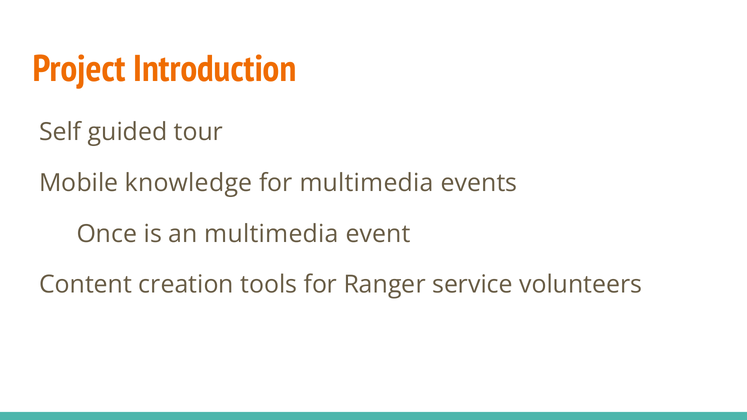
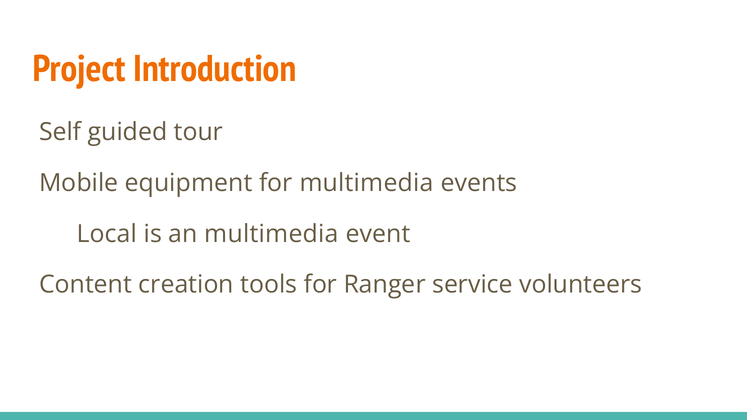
knowledge: knowledge -> equipment
Once: Once -> Local
